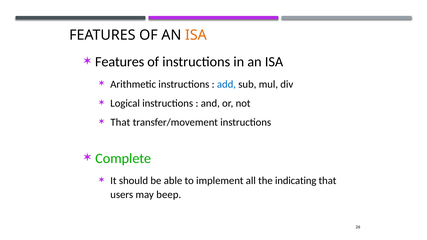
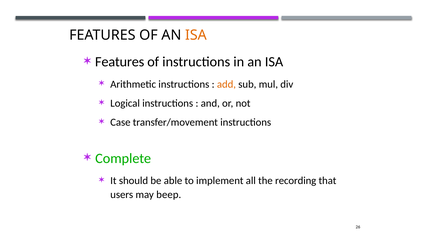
add colour: blue -> orange
That at (120, 123): That -> Case
indicating: indicating -> recording
